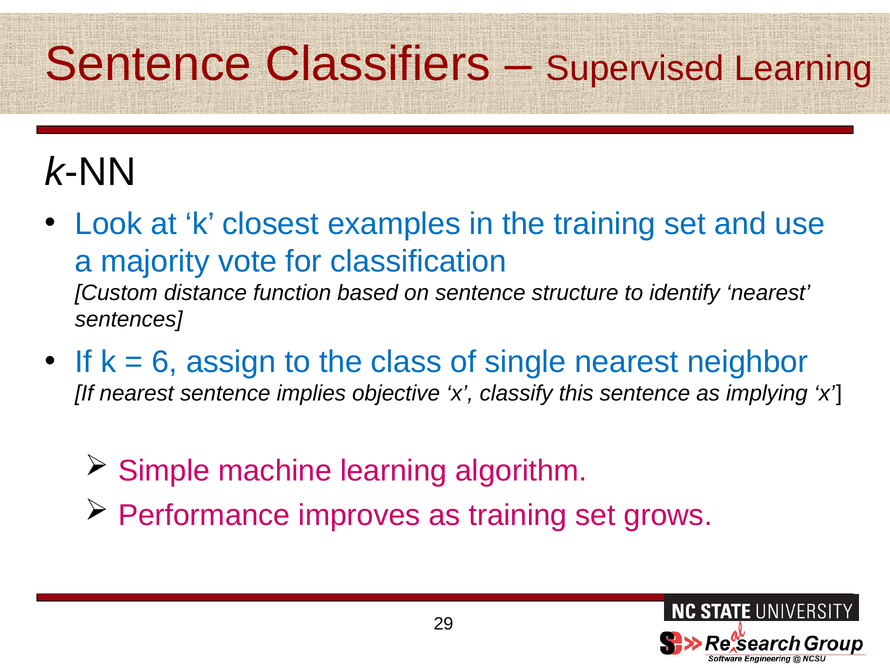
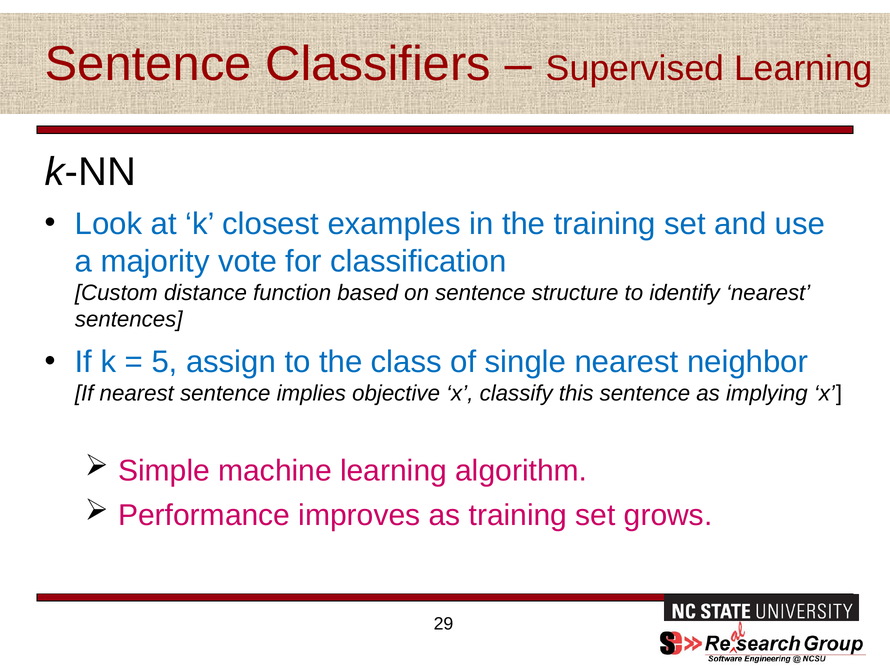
6: 6 -> 5
